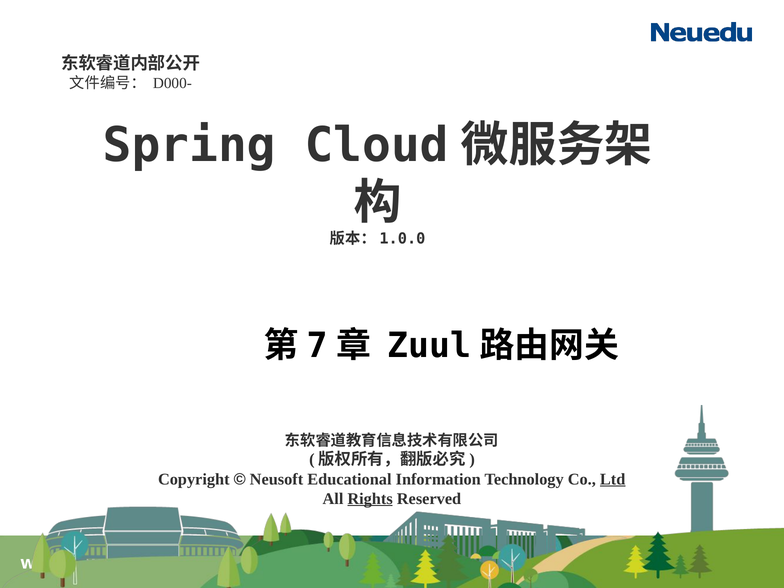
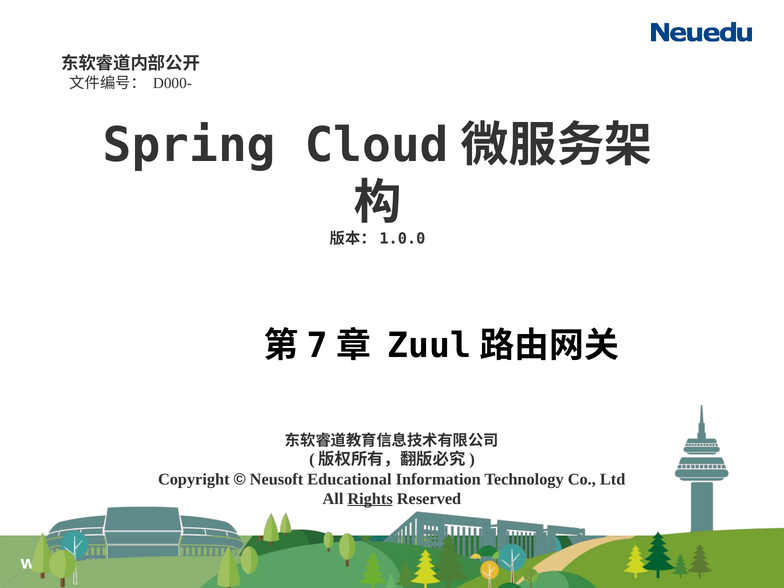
Ltd underline: present -> none
